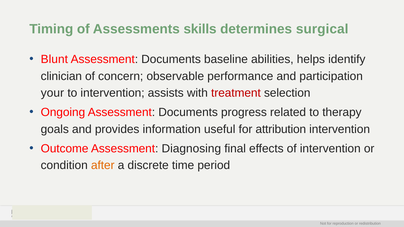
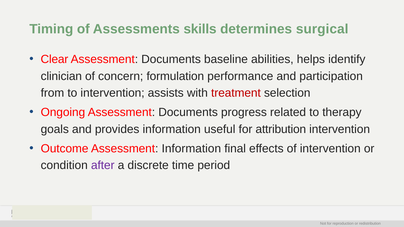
Blunt: Blunt -> Clear
observable: observable -> formulation
your: your -> from
Assessment Diagnosing: Diagnosing -> Information
after colour: orange -> purple
